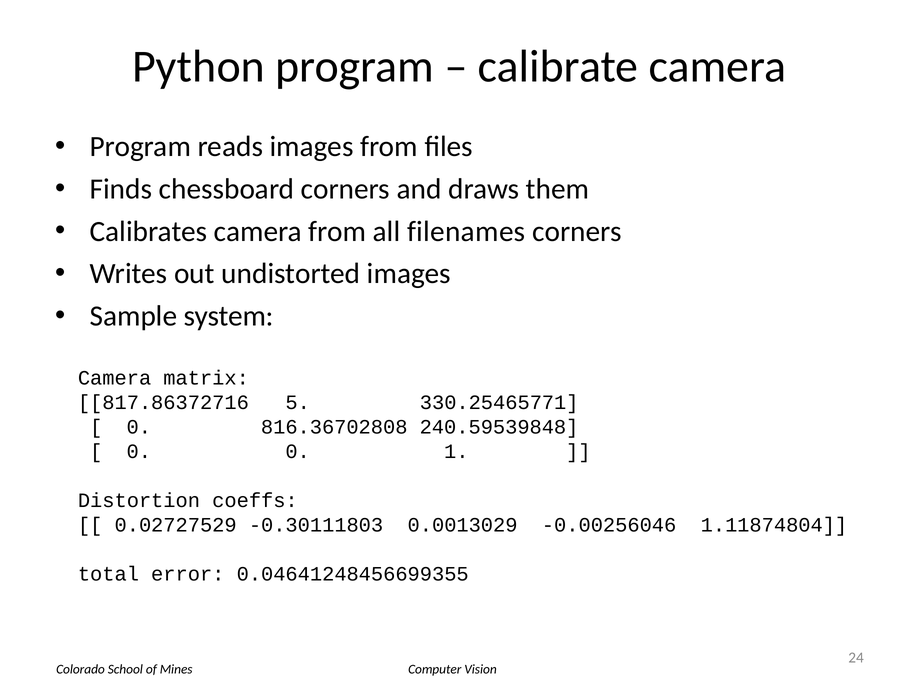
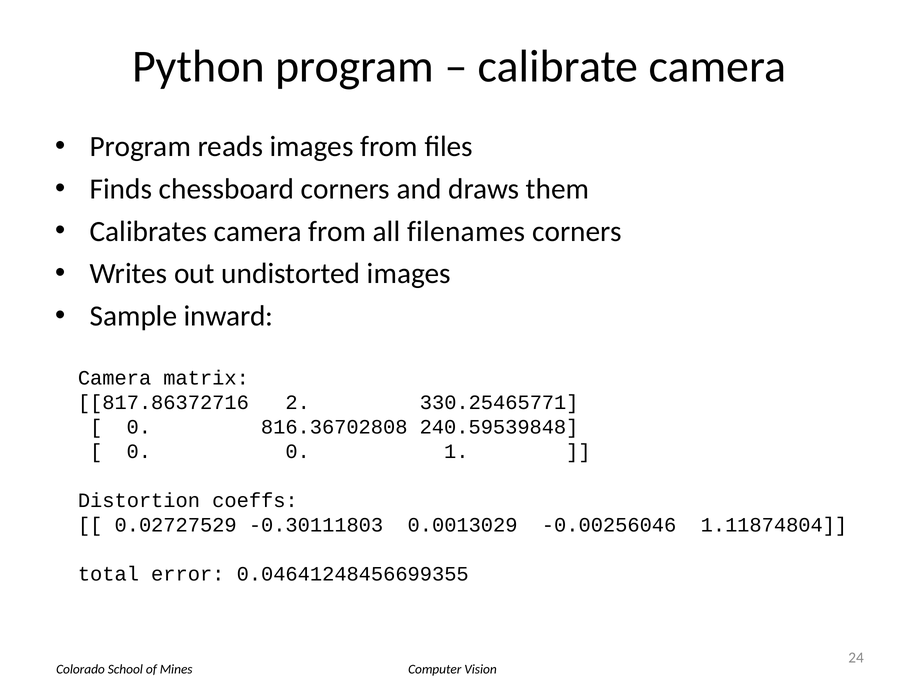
system: system -> inward
5: 5 -> 2
